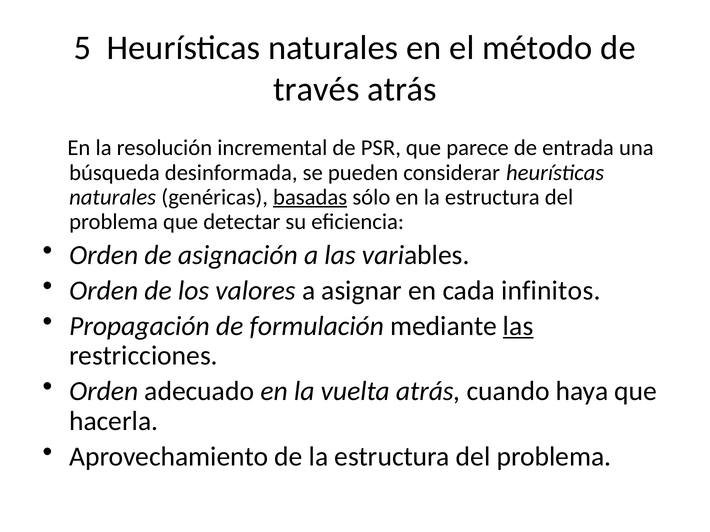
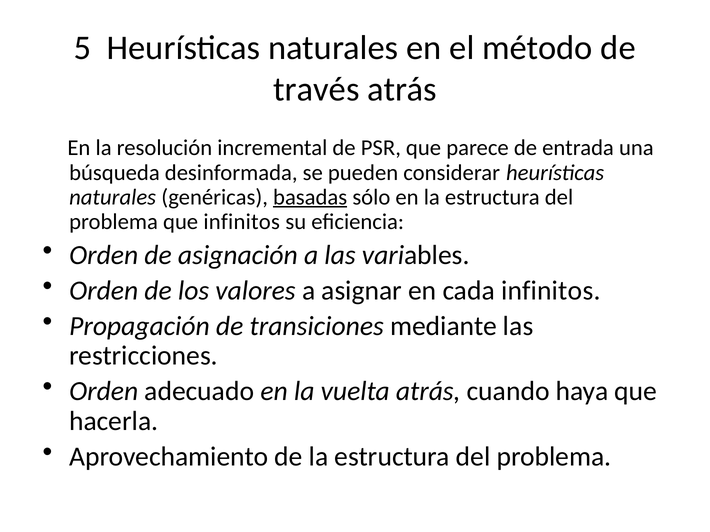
que detectar: detectar -> infinitos
formulación: formulación -> transiciones
las at (518, 326) underline: present -> none
